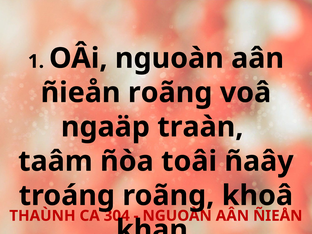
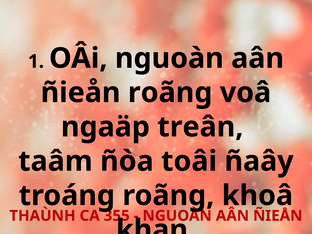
traàn: traàn -> treân
304: 304 -> 355
